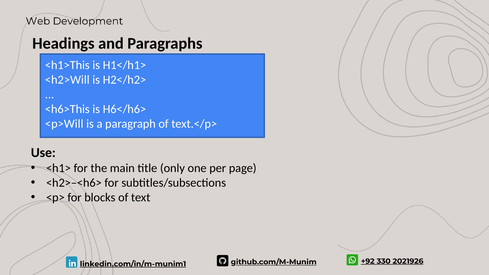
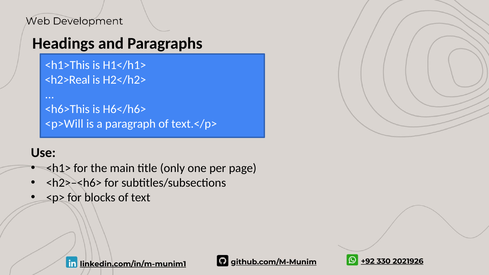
<h2>Will: <h2>Will -> <h2>Real
